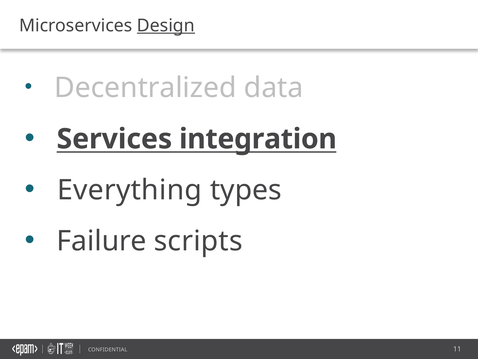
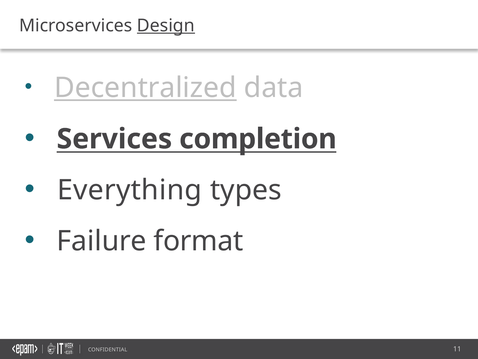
Decentralized underline: none -> present
integration: integration -> completion
scripts: scripts -> format
